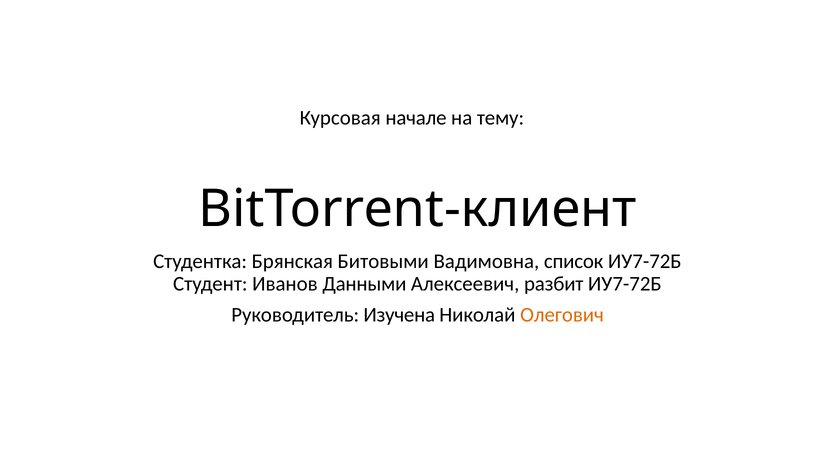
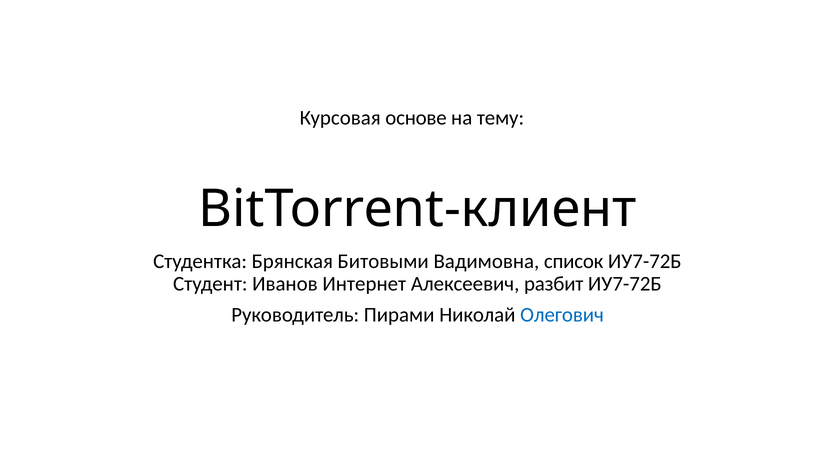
начале: начале -> основе
Данными: Данными -> Интернет
Изучена: Изучена -> Пирами
Олегович colour: orange -> blue
